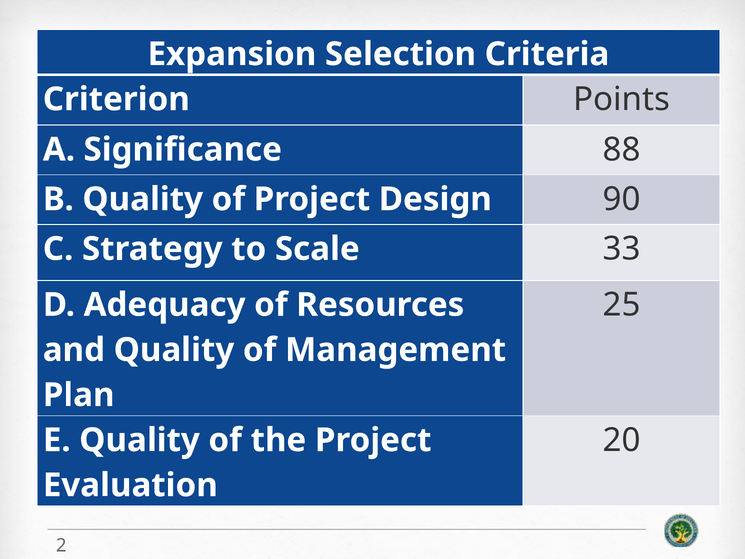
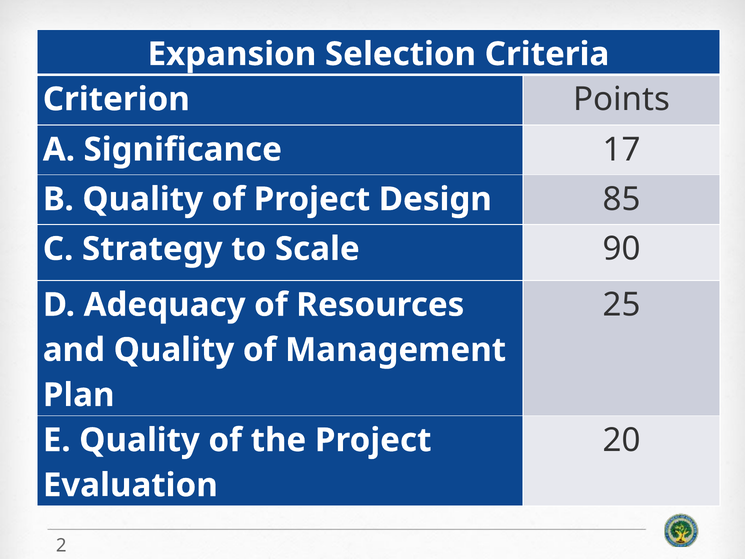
88: 88 -> 17
90: 90 -> 85
33: 33 -> 90
